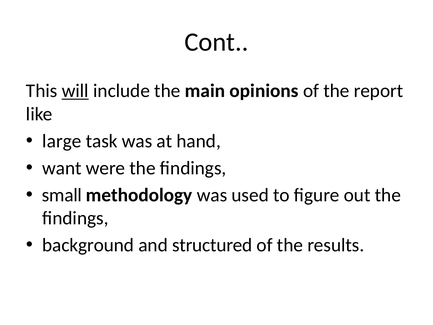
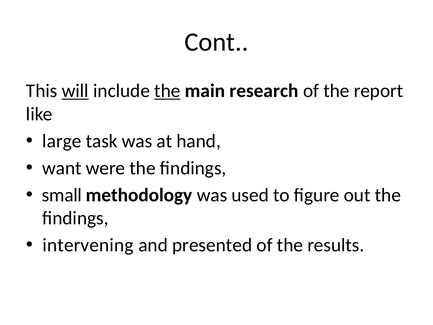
the at (167, 91) underline: none -> present
opinions: opinions -> research
background: background -> intervening
structured: structured -> presented
